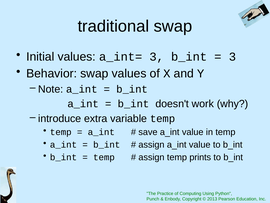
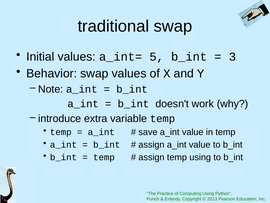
a_int= 3: 3 -> 5
temp prints: prints -> using
